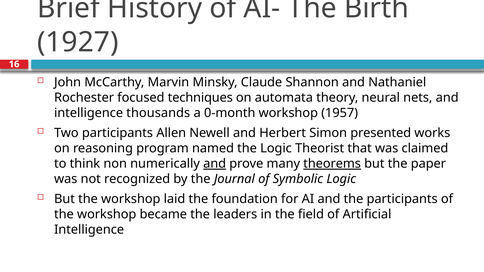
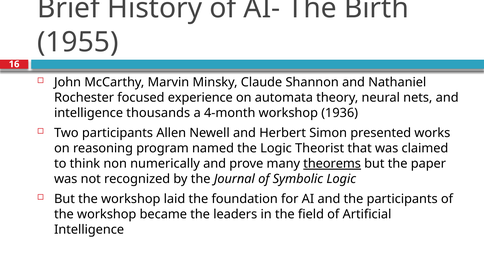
1927: 1927 -> 1955
techniques: techniques -> experience
0-month: 0-month -> 4-month
1957: 1957 -> 1936
and at (215, 164) underline: present -> none
